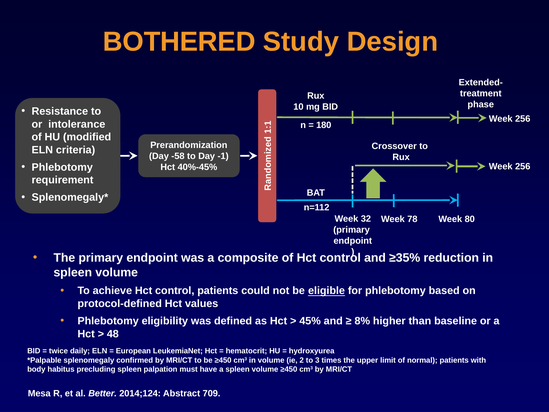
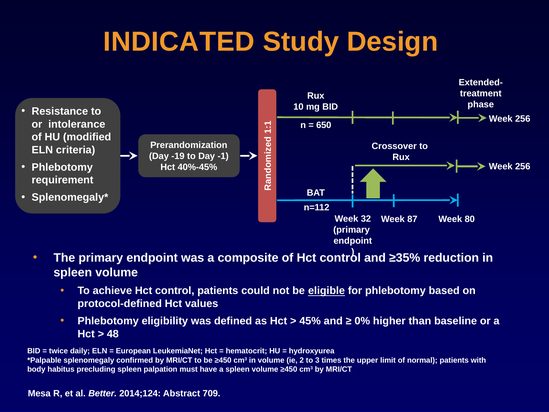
BOTHERED: BOTHERED -> INDICATED
180: 180 -> 650
-58: -58 -> -19
78: 78 -> 87
8%: 8% -> 0%
